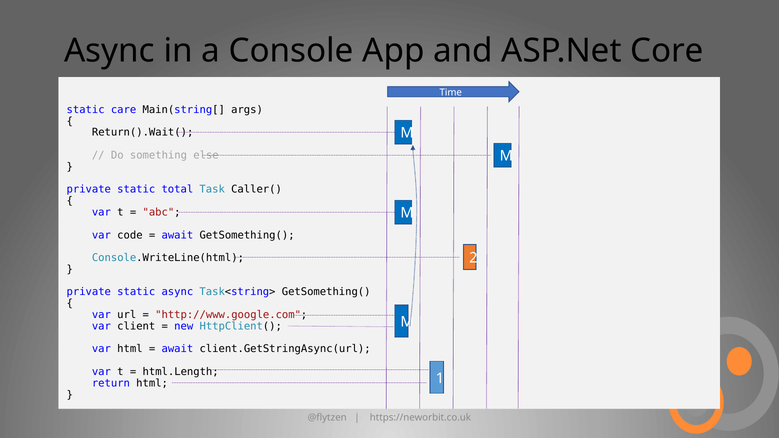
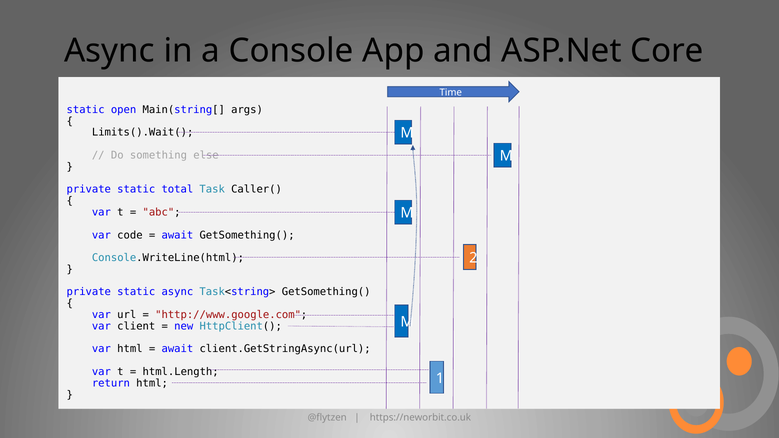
care: care -> open
Return().Wait(: Return().Wait( -> Limits().Wait(
